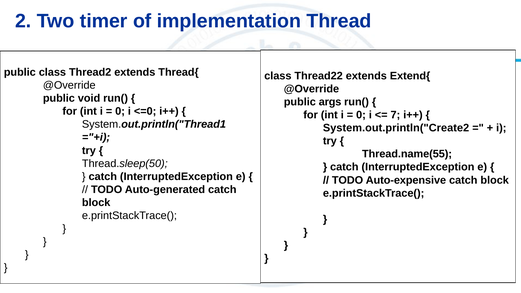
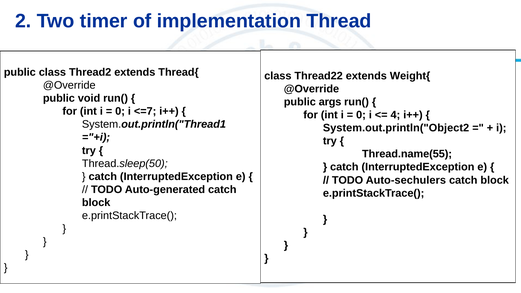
Extend{: Extend{ -> Weight{
<=0: <=0 -> <=7
7: 7 -> 4
System.out.println("Create2: System.out.println("Create2 -> System.out.println("Object2
Auto-expensive: Auto-expensive -> Auto-sechulers
